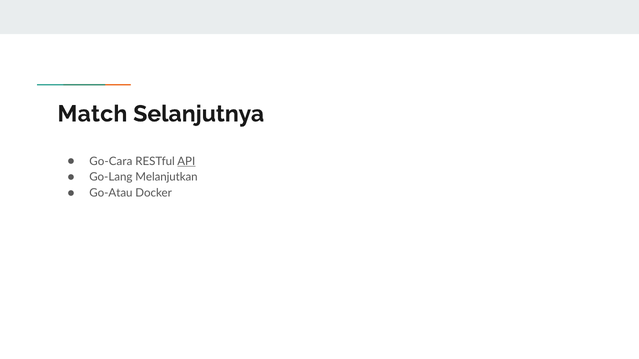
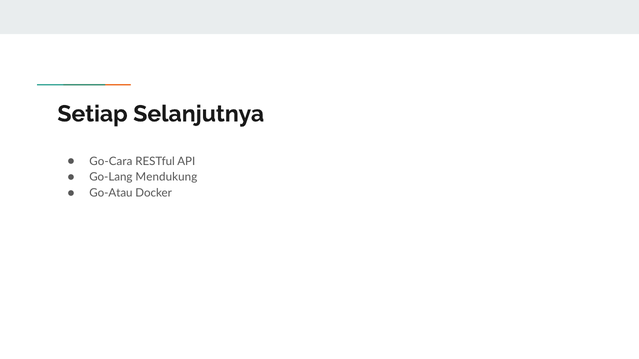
Match: Match -> Setiap
API underline: present -> none
Melanjutkan: Melanjutkan -> Mendukung
